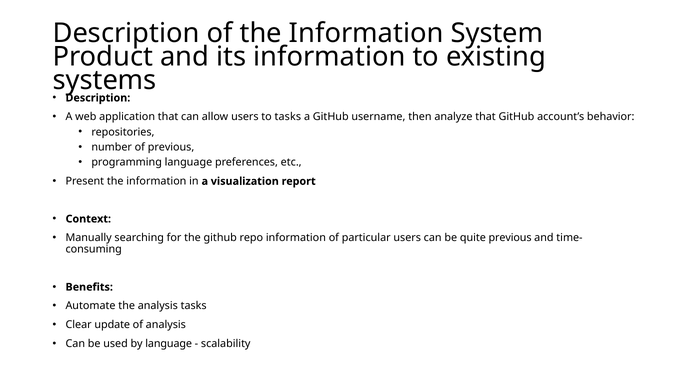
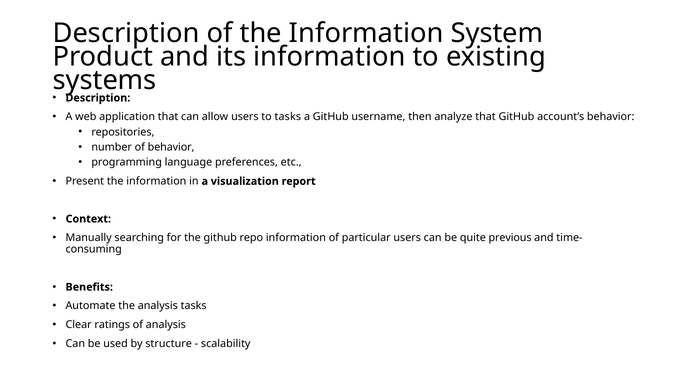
of previous: previous -> behavior
update: update -> ratings
by language: language -> structure
